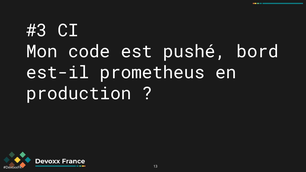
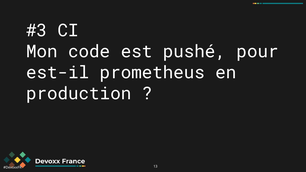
bord: bord -> pour
